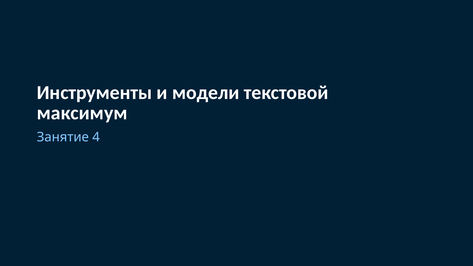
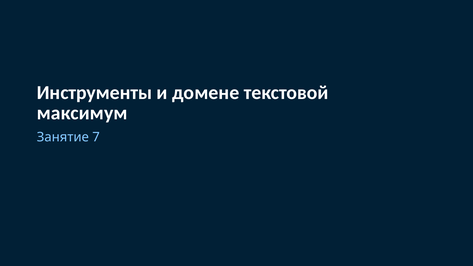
модели: модели -> домене
4: 4 -> 7
